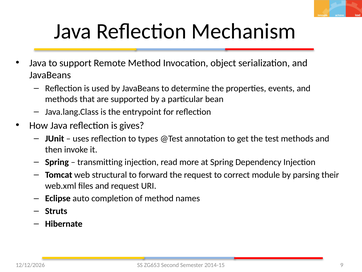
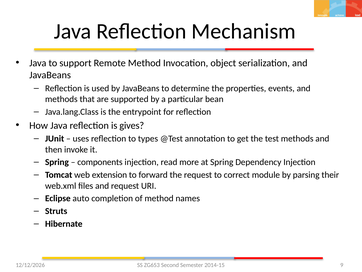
transmitting: transmitting -> components
structural: structural -> extension
